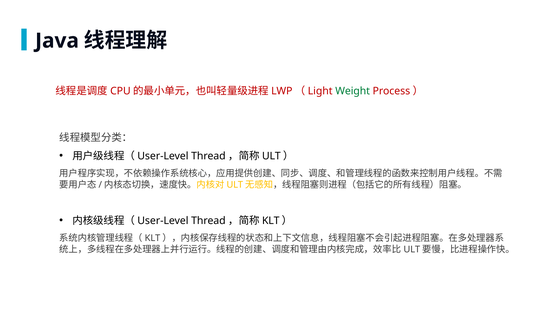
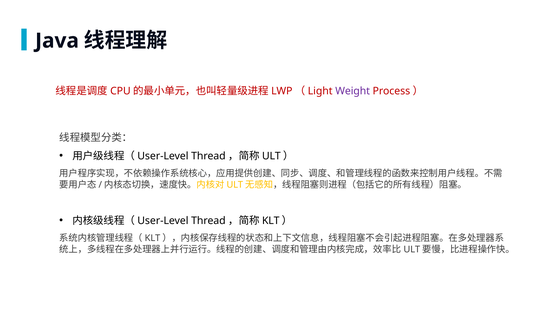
Weight colour: green -> purple
